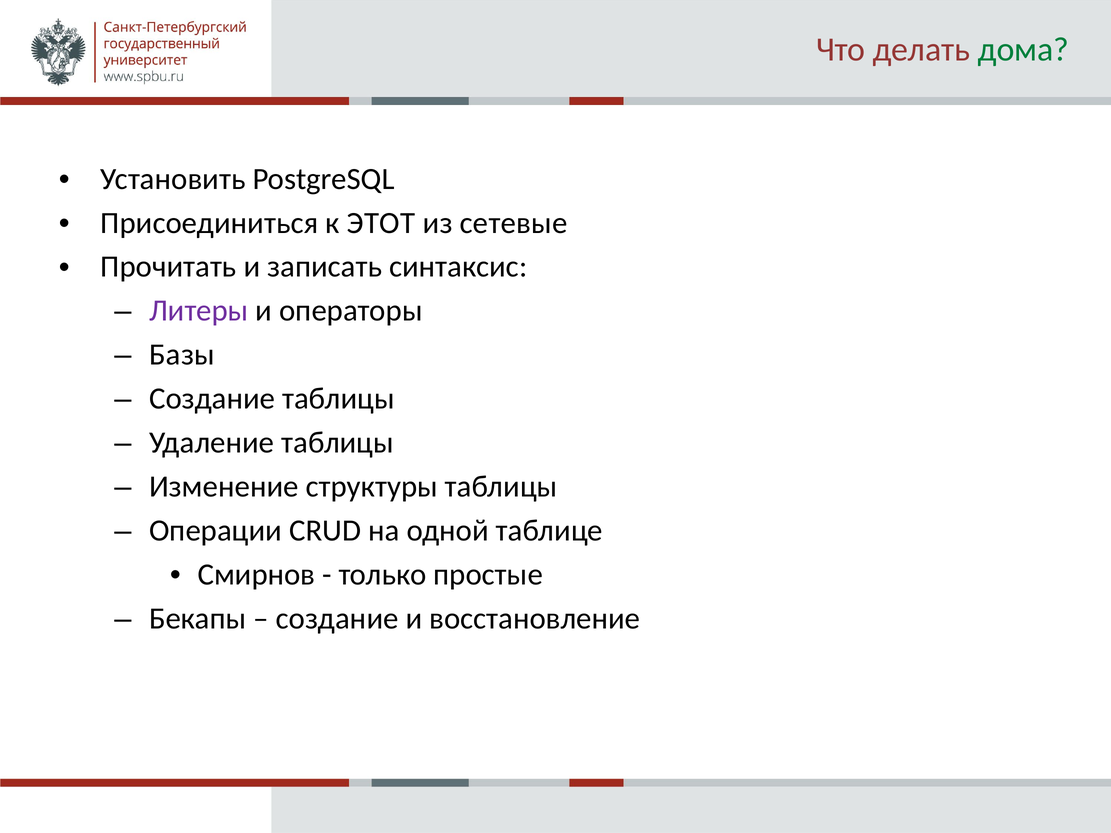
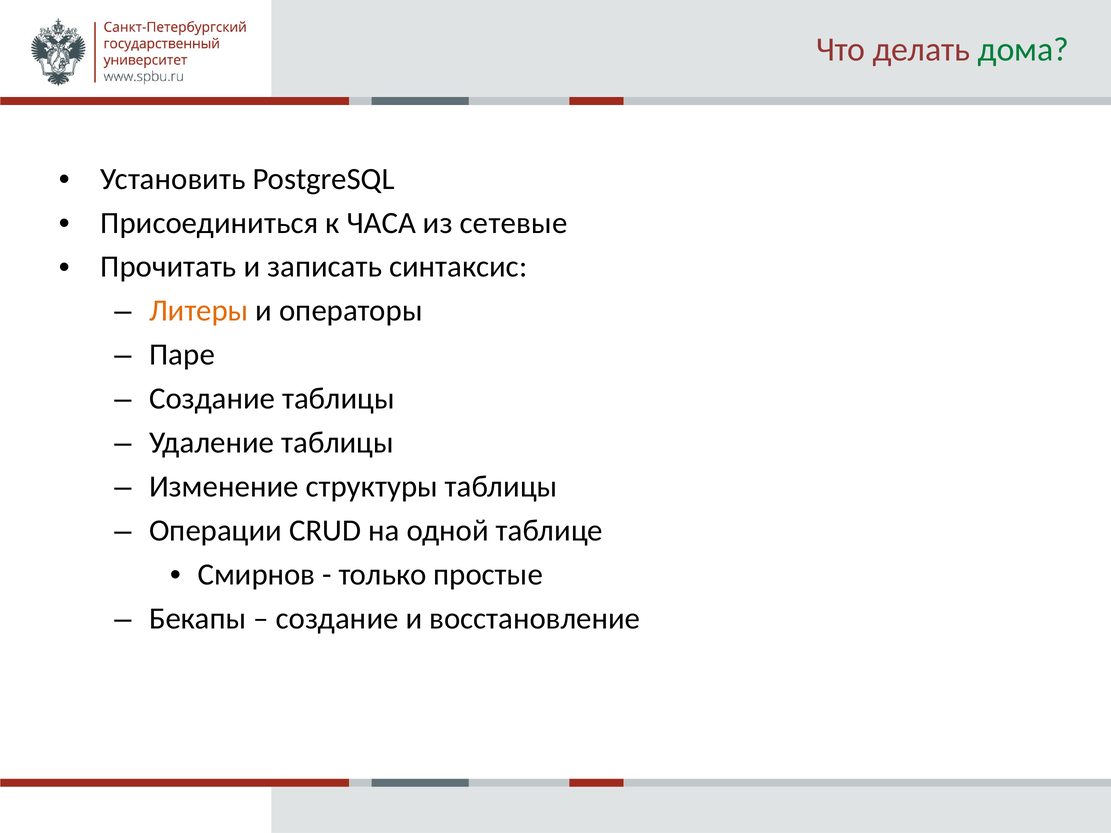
ЭТОТ: ЭТОТ -> ЧАСА
Литеры colour: purple -> orange
Базы: Базы -> Паре
